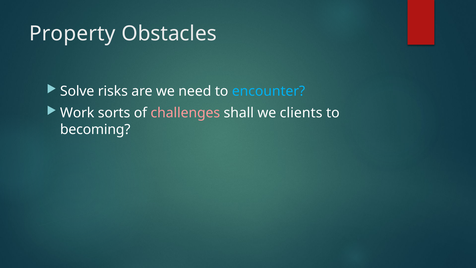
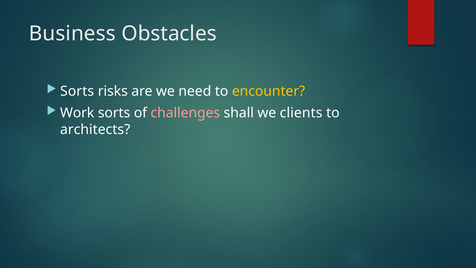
Property: Property -> Business
Solve at (77, 91): Solve -> Sorts
encounter colour: light blue -> yellow
becoming: becoming -> architects
